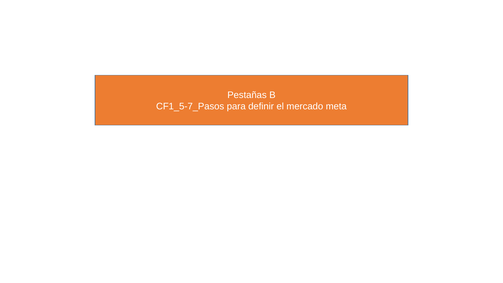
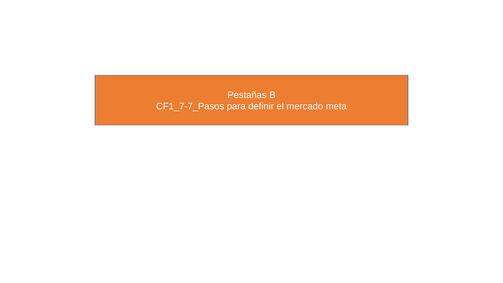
CF1_5-7_Pasos: CF1_5-7_Pasos -> CF1_7-7_Pasos
